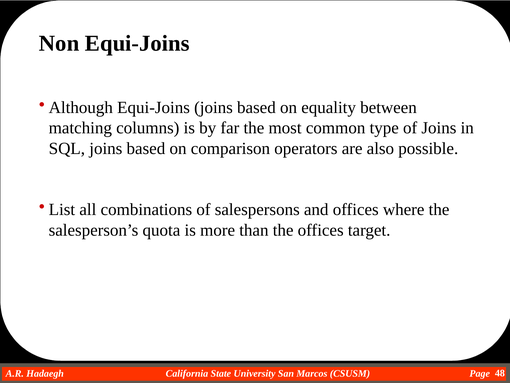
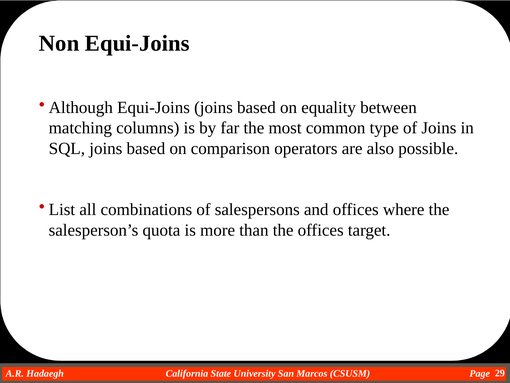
48: 48 -> 29
